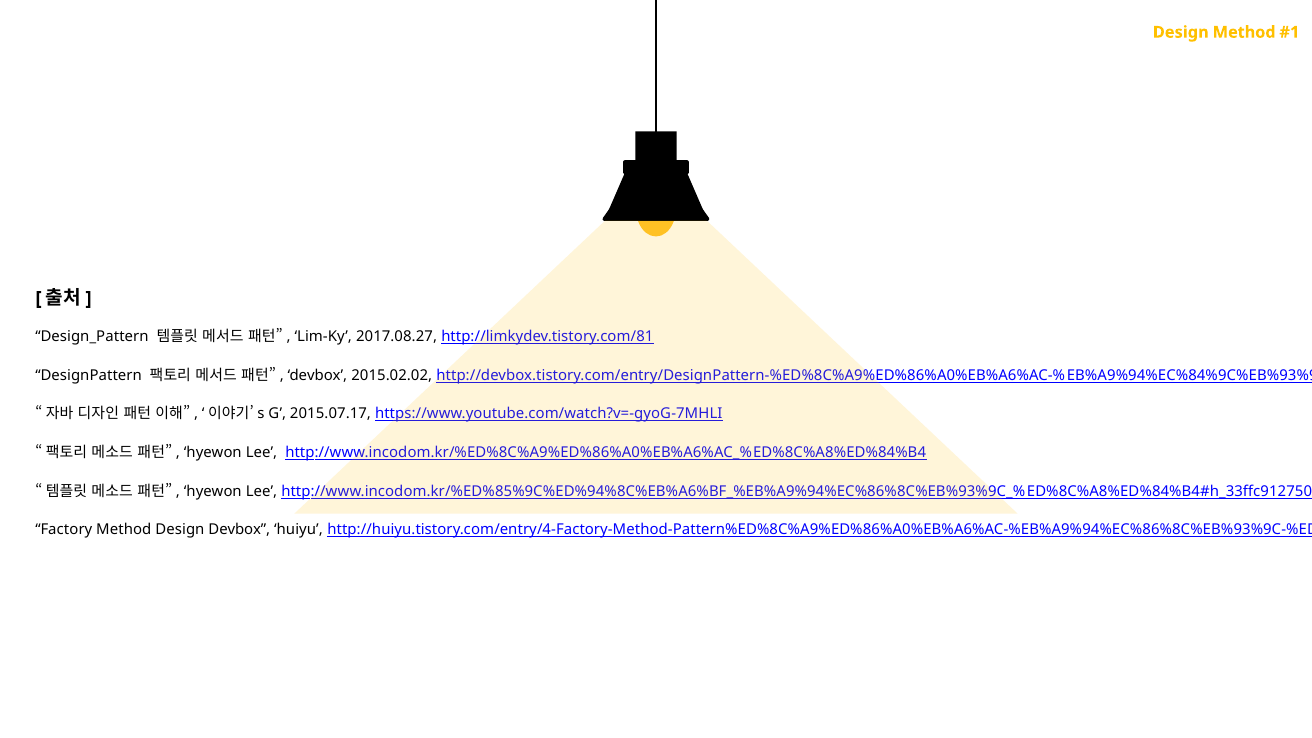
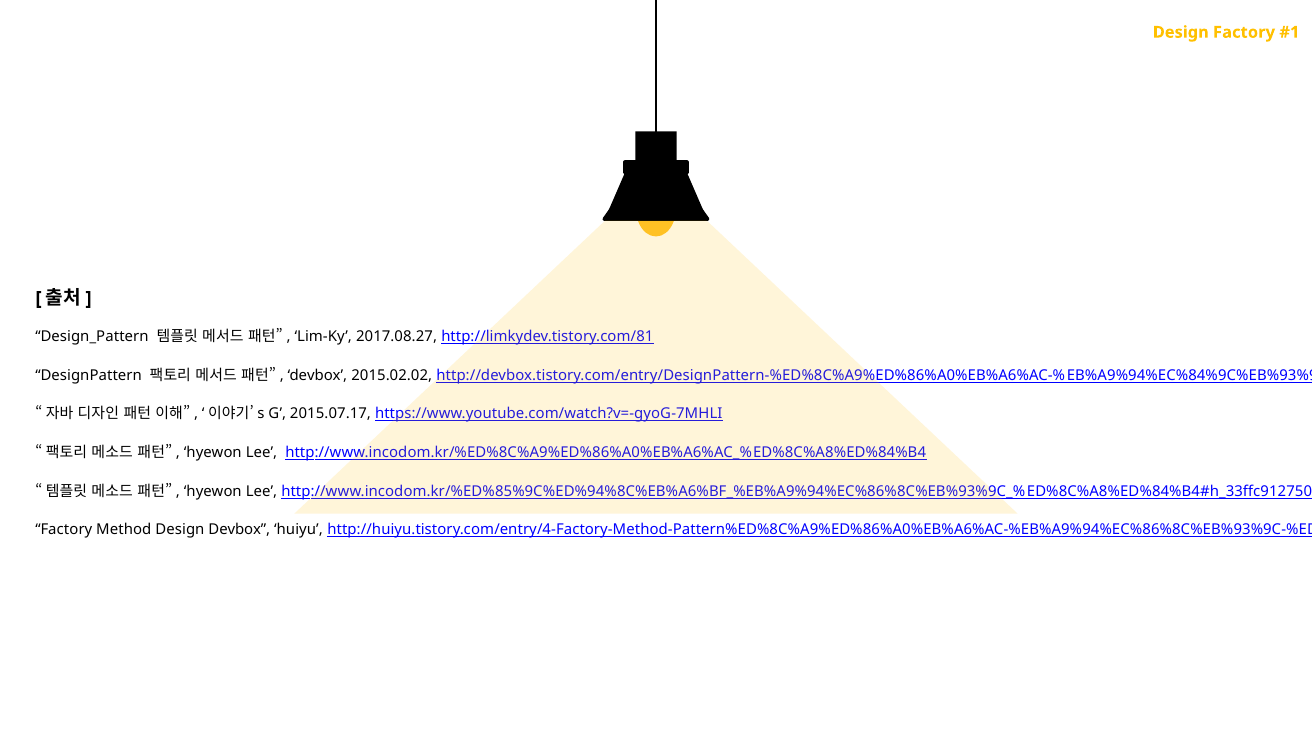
Design Method: Method -> Factory
